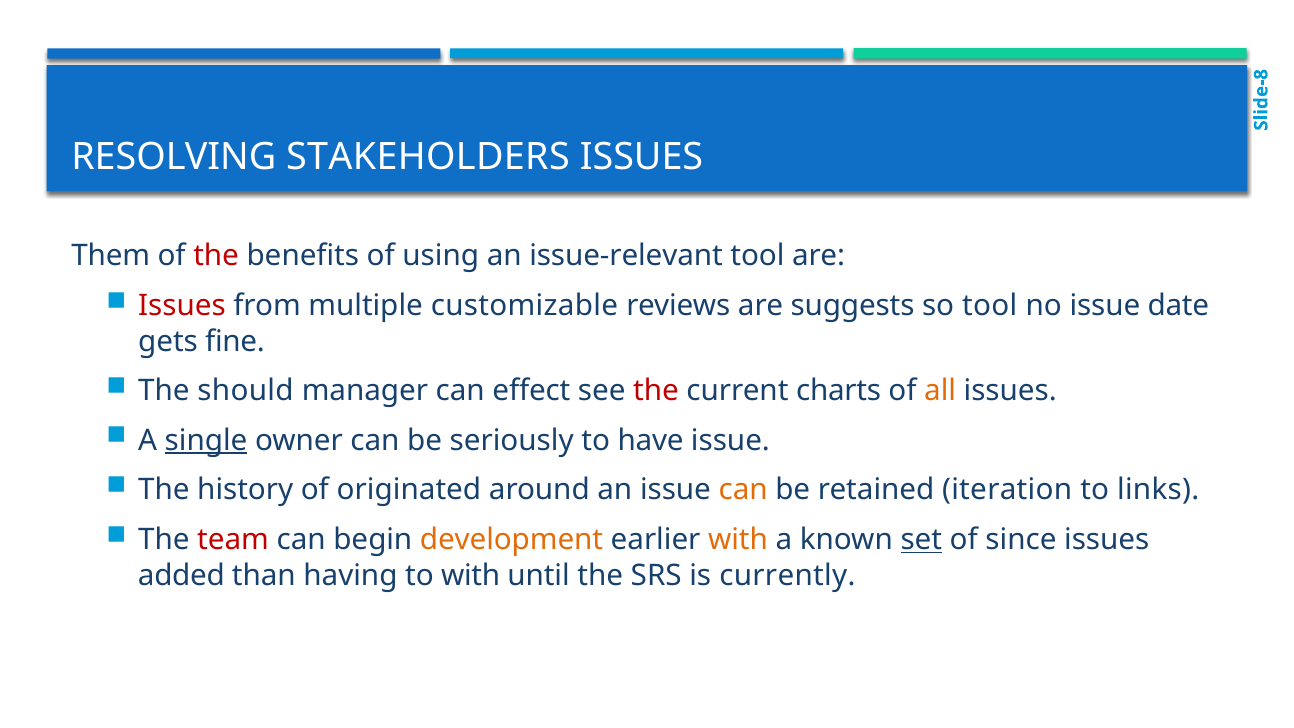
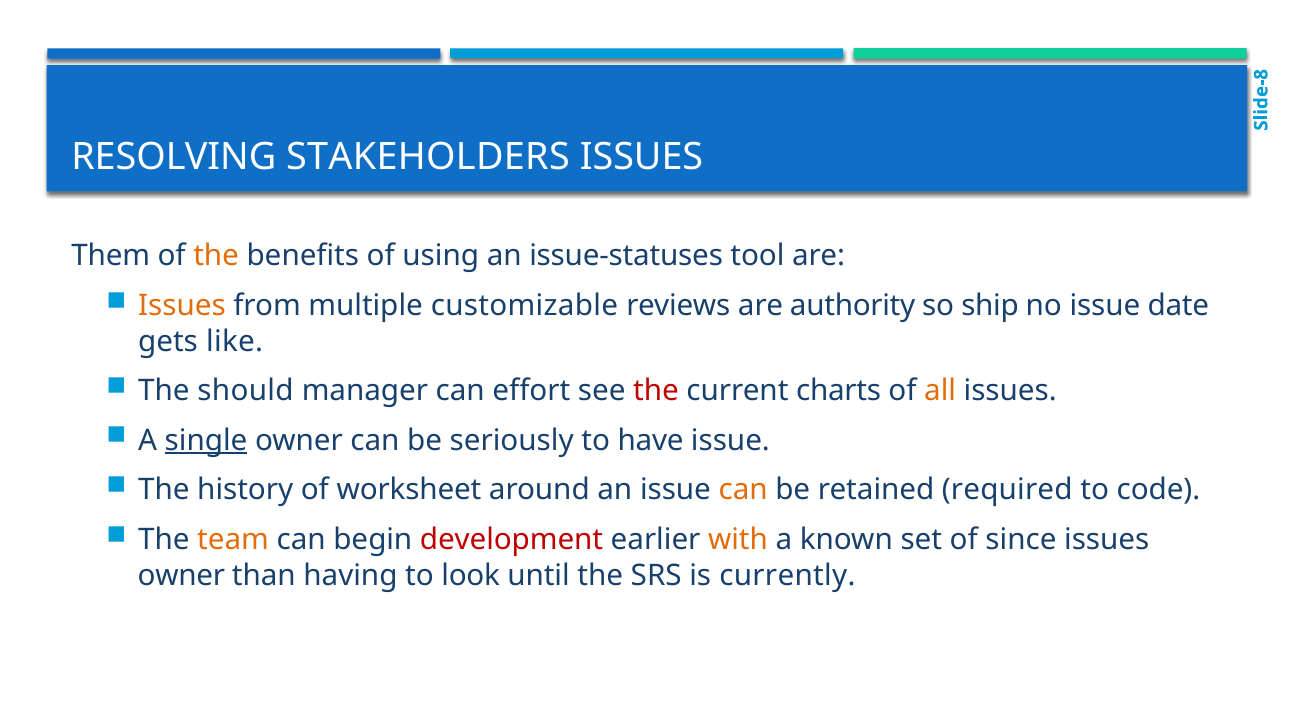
the at (216, 256) colour: red -> orange
issue-relevant: issue-relevant -> issue-statuses
Issues at (182, 306) colour: red -> orange
suggests: suggests -> authority
so tool: tool -> ship
fine: fine -> like
effect: effect -> effort
originated: originated -> worksheet
iteration: iteration -> required
links: links -> code
team colour: red -> orange
development colour: orange -> red
set underline: present -> none
added at (181, 575): added -> owner
to with: with -> look
